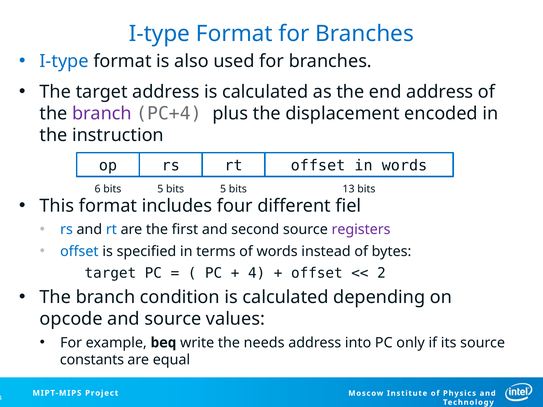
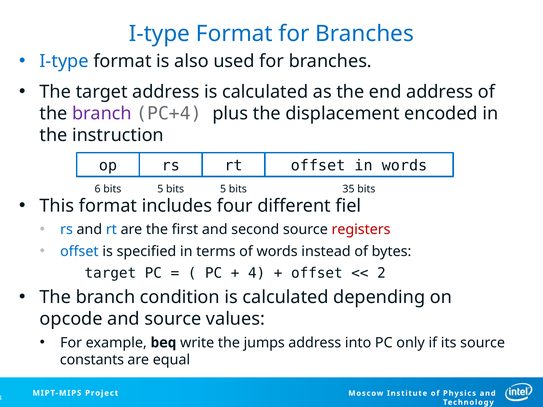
13: 13 -> 35
registers colour: purple -> red
needs: needs -> jumps
